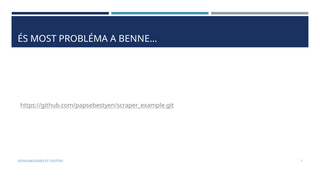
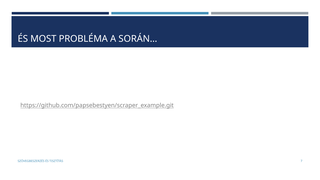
BENNE…: BENNE… -> SORÁN…
